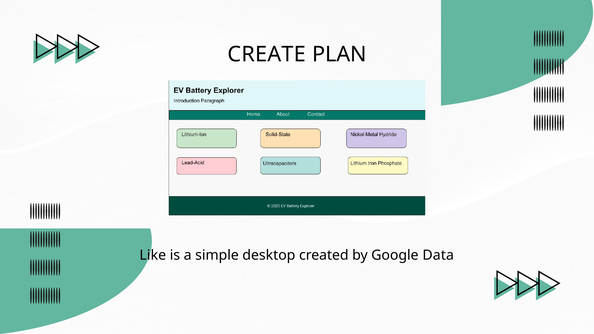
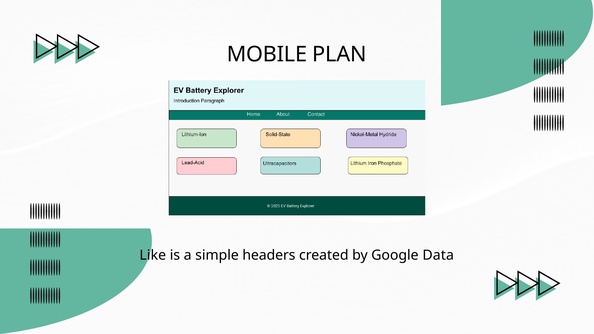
CREATE: CREATE -> MOBILE
desktop: desktop -> headers
